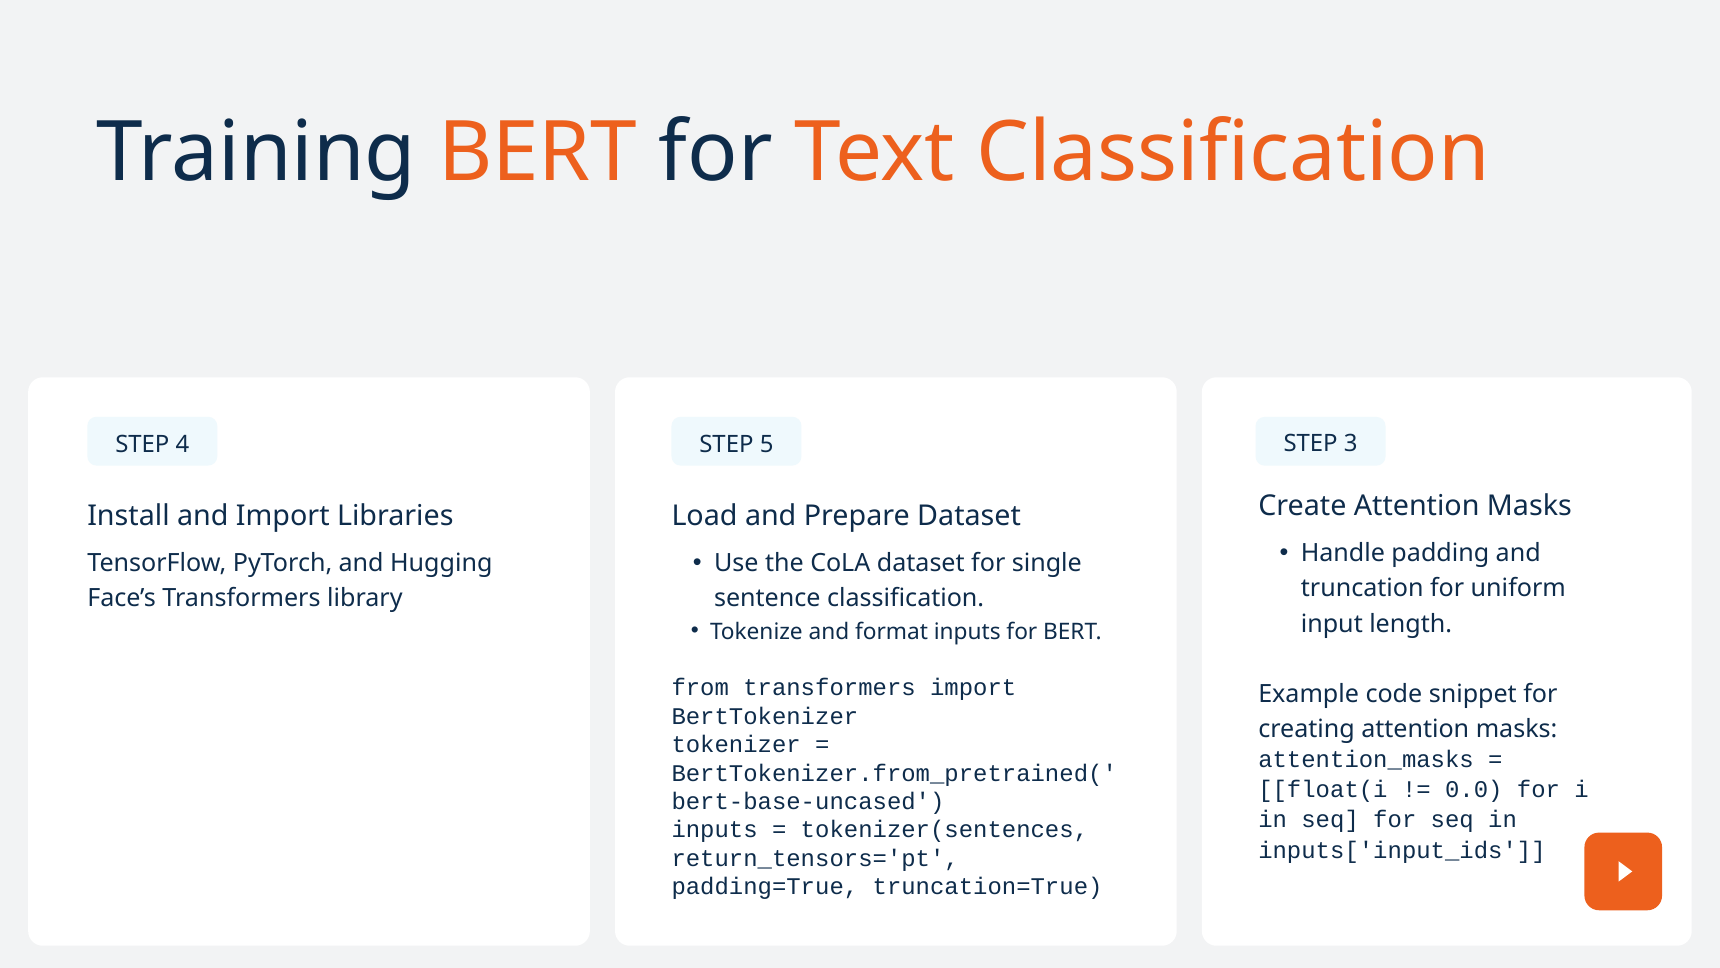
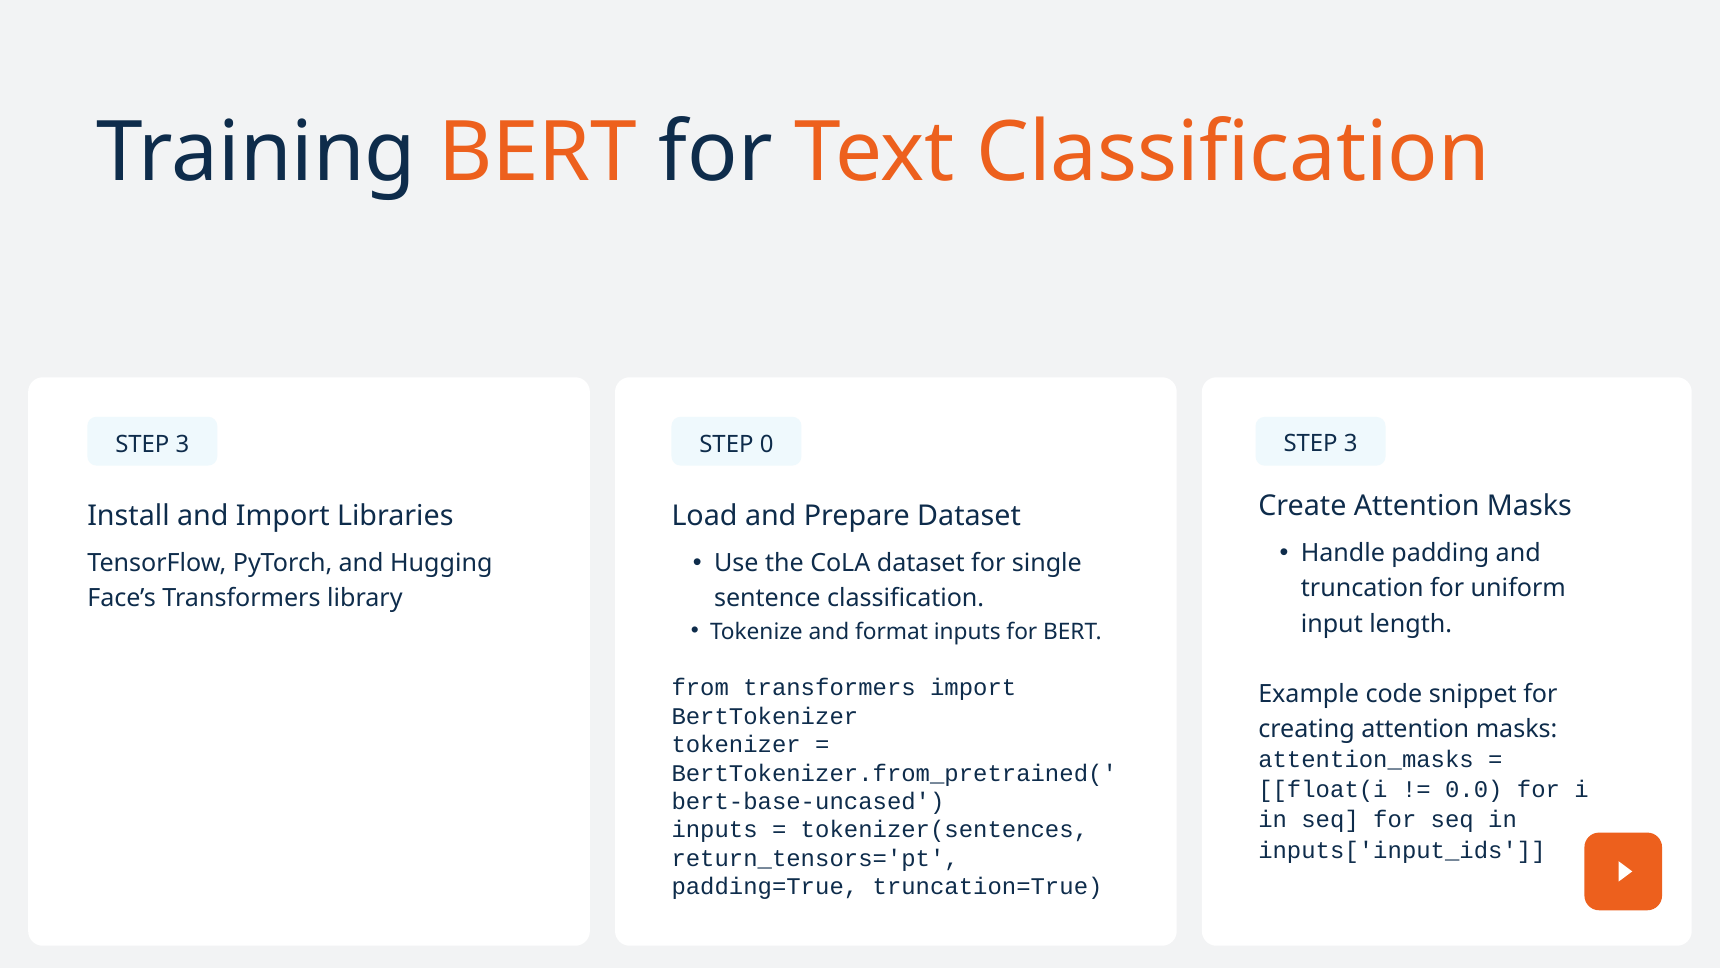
4 at (182, 444): 4 -> 3
5: 5 -> 0
